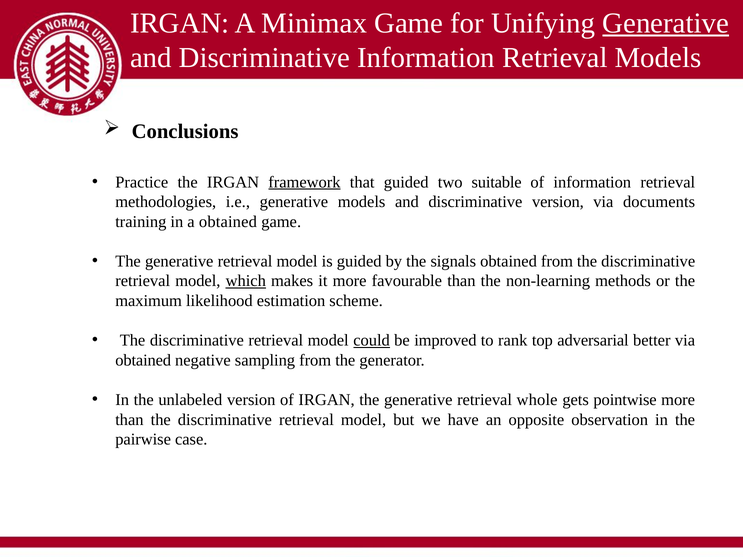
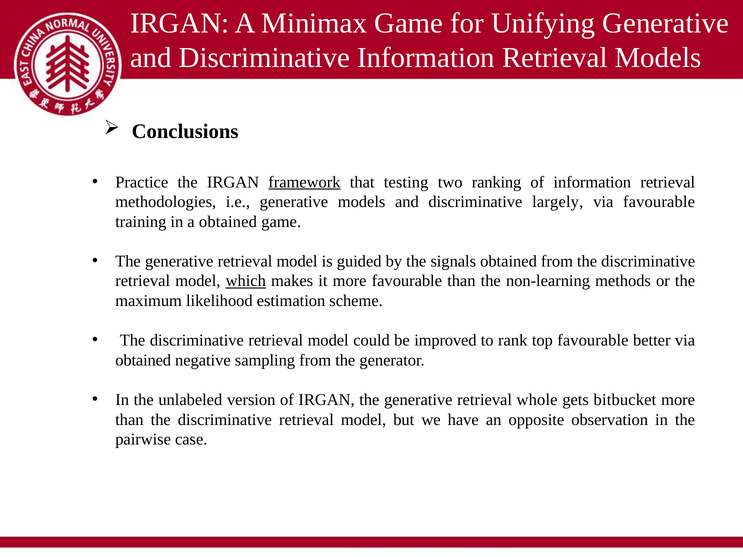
Generative at (666, 23) underline: present -> none
that guided: guided -> testing
suitable: suitable -> ranking
discriminative version: version -> largely
via documents: documents -> favourable
could underline: present -> none
top adversarial: adversarial -> favourable
pointwise: pointwise -> bitbucket
